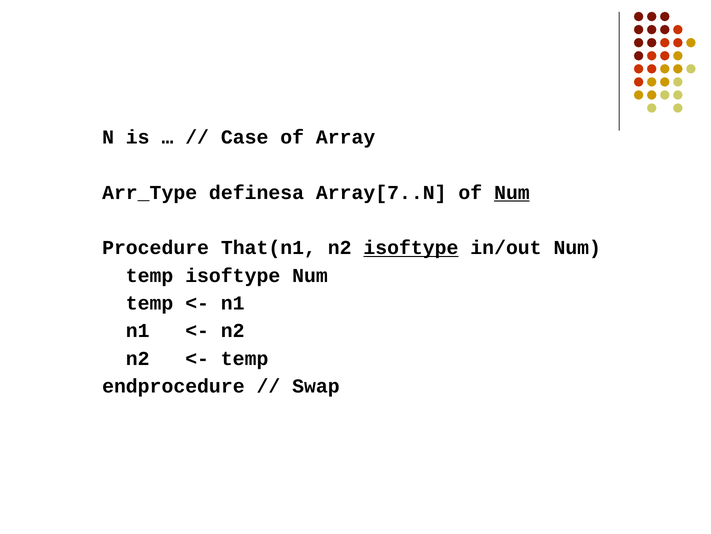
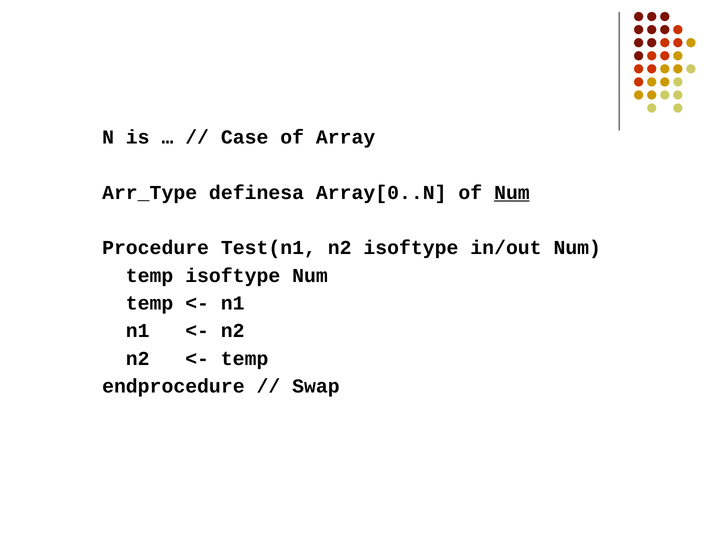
Array[7..N: Array[7..N -> Array[0..N
That(n1: That(n1 -> Test(n1
isoftype at (411, 248) underline: present -> none
